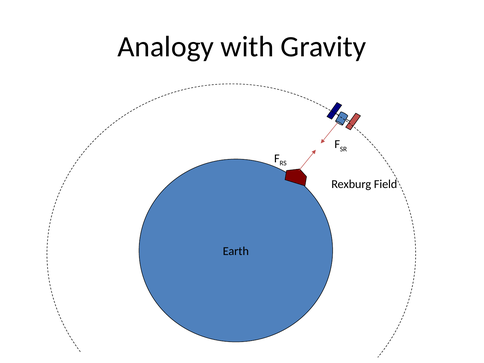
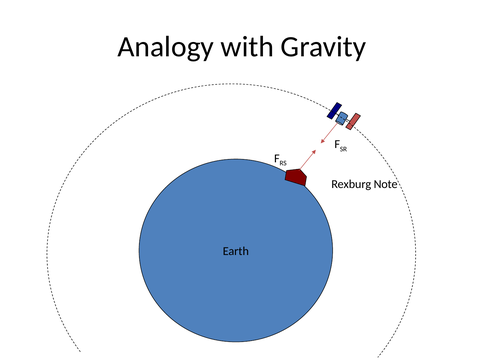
Field: Field -> Note
